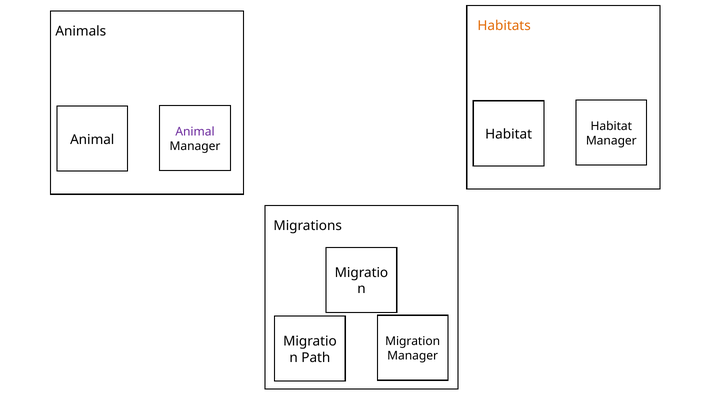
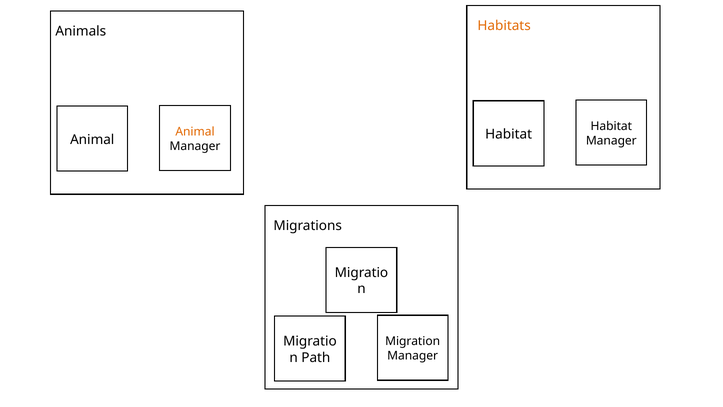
Animal at (195, 131) colour: purple -> orange
